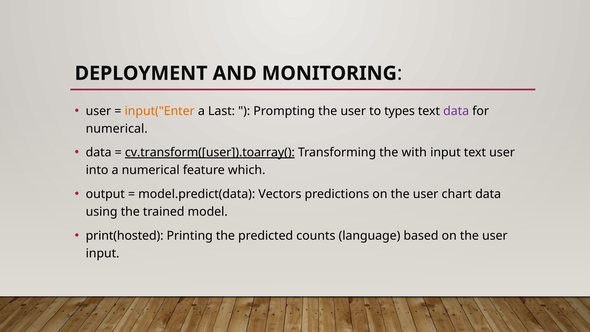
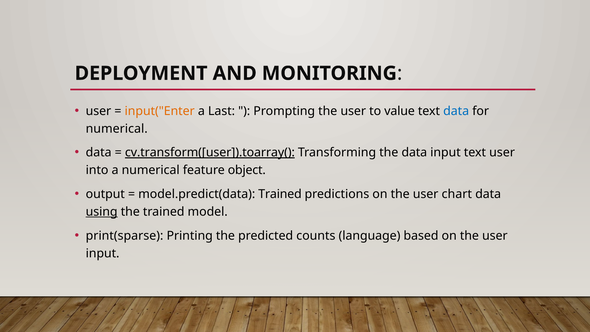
types: types -> value
data at (456, 111) colour: purple -> blue
the with: with -> data
which: which -> object
model.predict(data Vectors: Vectors -> Trained
using underline: none -> present
print(hosted: print(hosted -> print(sparse
